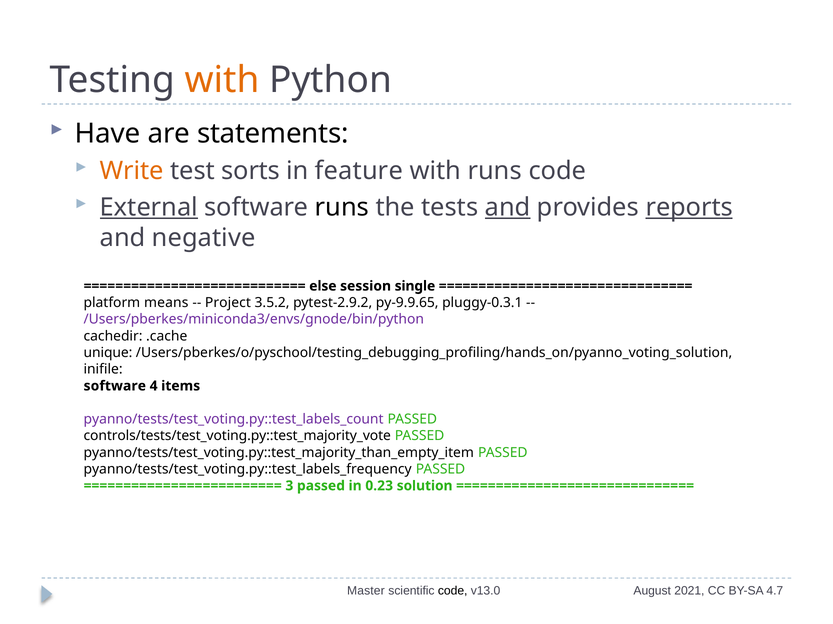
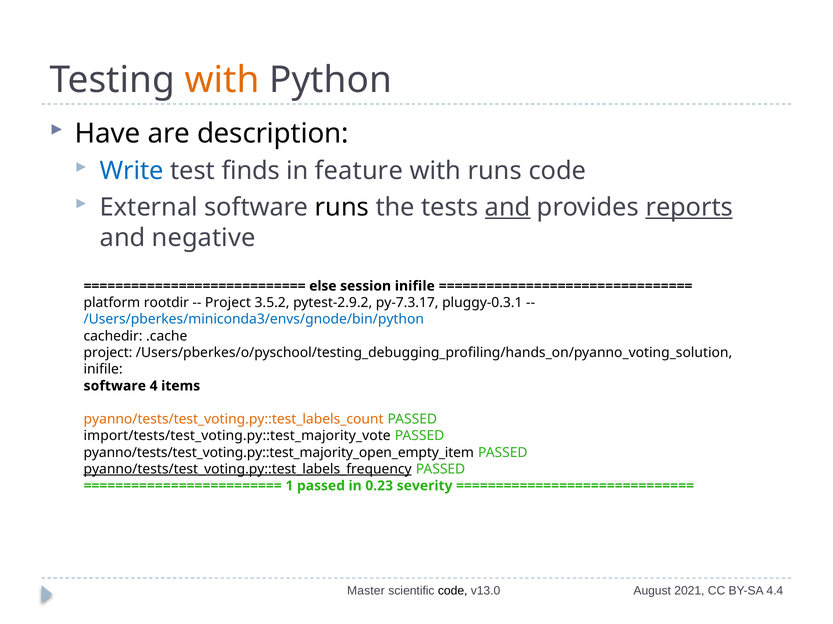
statements: statements -> description
Write colour: orange -> blue
sorts: sorts -> finds
External underline: present -> none
session single: single -> inifile
means: means -> rootdir
py-9.9.65: py-9.9.65 -> py-7.3.17
/Users/pberkes/miniconda3/envs/gnode/bin/python colour: purple -> blue
unique at (108, 353): unique -> project
pyanno/tests/test_voting.py::test_labels_count colour: purple -> orange
controls/tests/test_voting.py::test_majority_vote: controls/tests/test_voting.py::test_majority_vote -> import/tests/test_voting.py::test_majority_vote
pyanno/tests/test_voting.py::test_majority_than_empty_item: pyanno/tests/test_voting.py::test_majority_than_empty_item -> pyanno/tests/test_voting.py::test_majority_open_empty_item
pyanno/tests/test_voting.py::test_labels_frequency underline: none -> present
3: 3 -> 1
solution: solution -> severity
4.7: 4.7 -> 4.4
